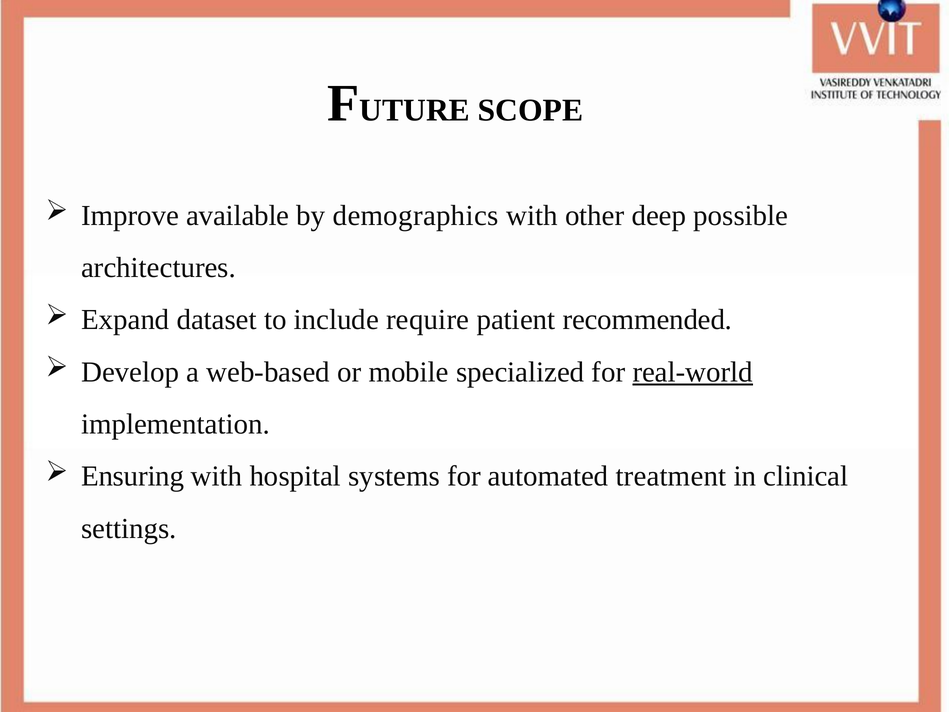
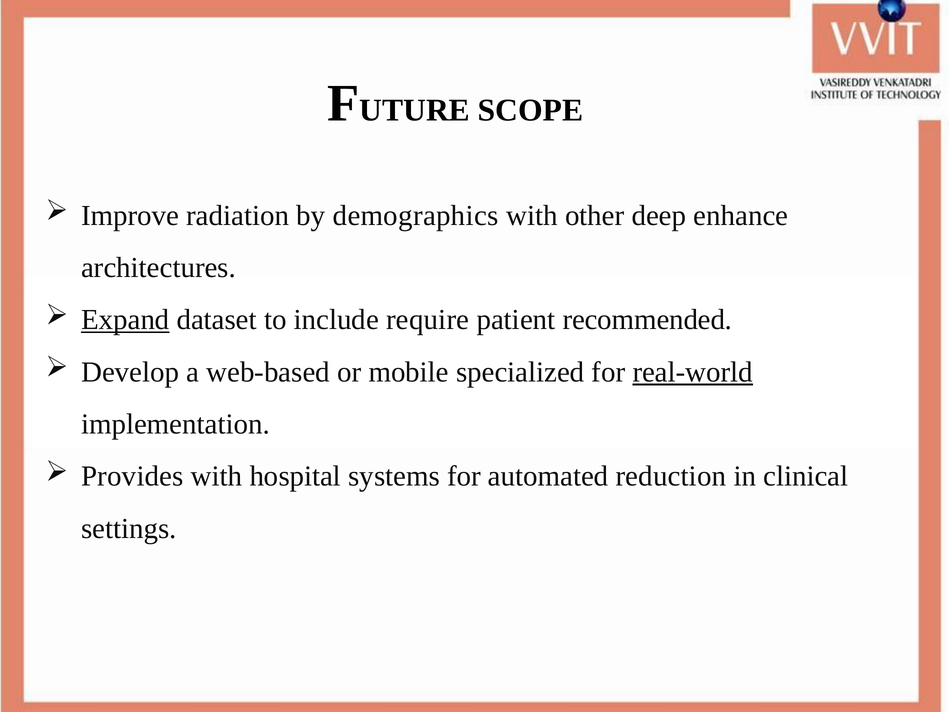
available: available -> radiation
possible: possible -> enhance
Expand underline: none -> present
Ensuring: Ensuring -> Provides
treatment: treatment -> reduction
